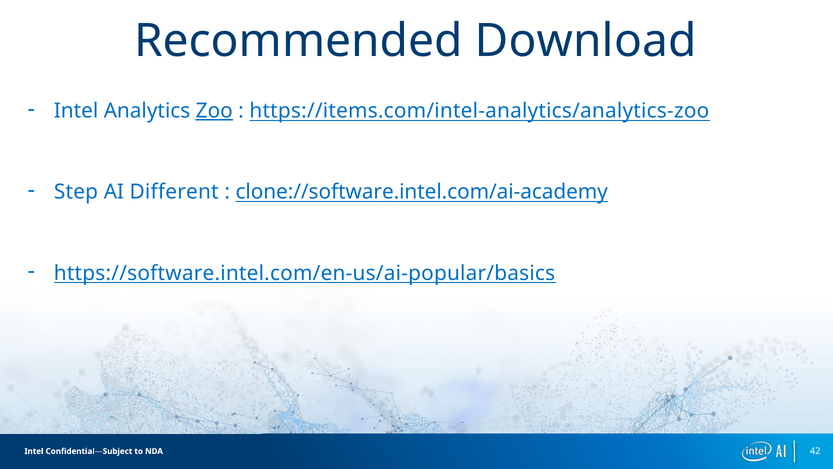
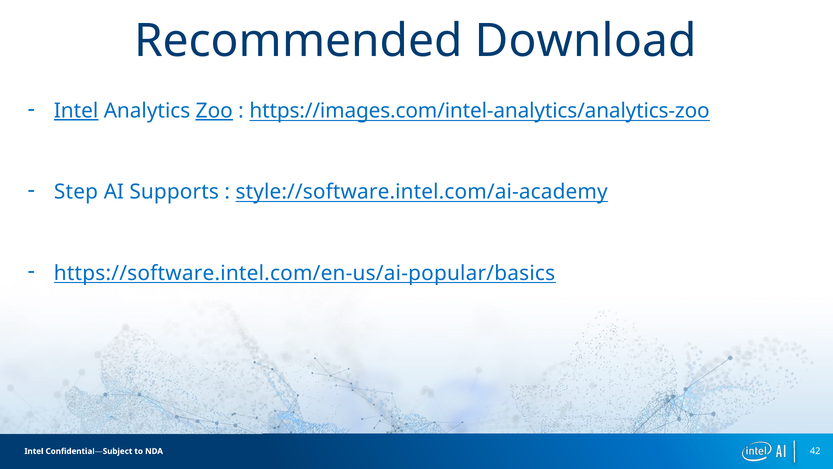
Intel at (76, 111) underline: none -> present
https://items.com/intel-analytics/analytics-zoo: https://items.com/intel-analytics/analytics-zoo -> https://images.com/intel-analytics/analytics-zoo
Different: Different -> Supports
clone://software.intel.com/ai-academy: clone://software.intel.com/ai-academy -> style://software.intel.com/ai-academy
